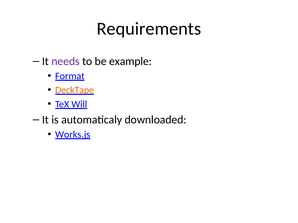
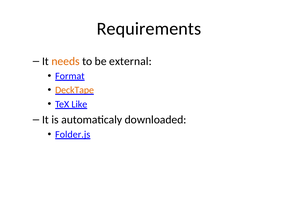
needs colour: purple -> orange
example: example -> external
Will: Will -> Like
Works.js: Works.js -> Folder.js
